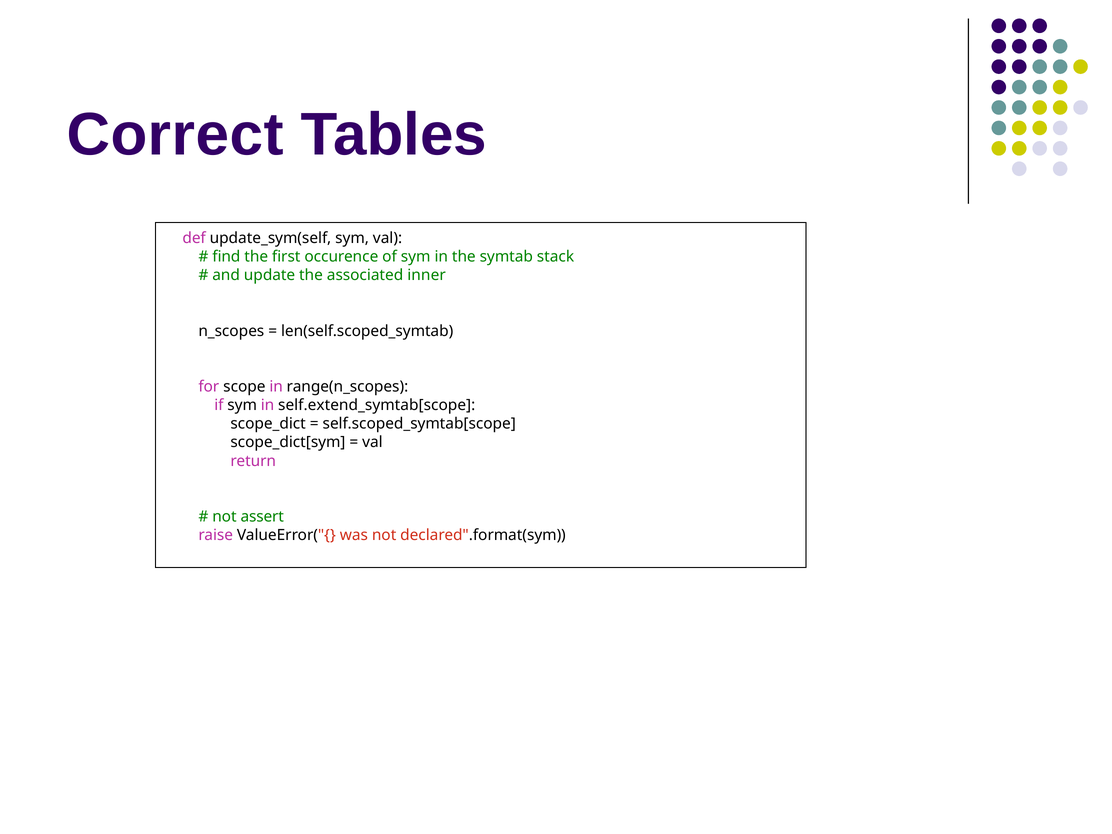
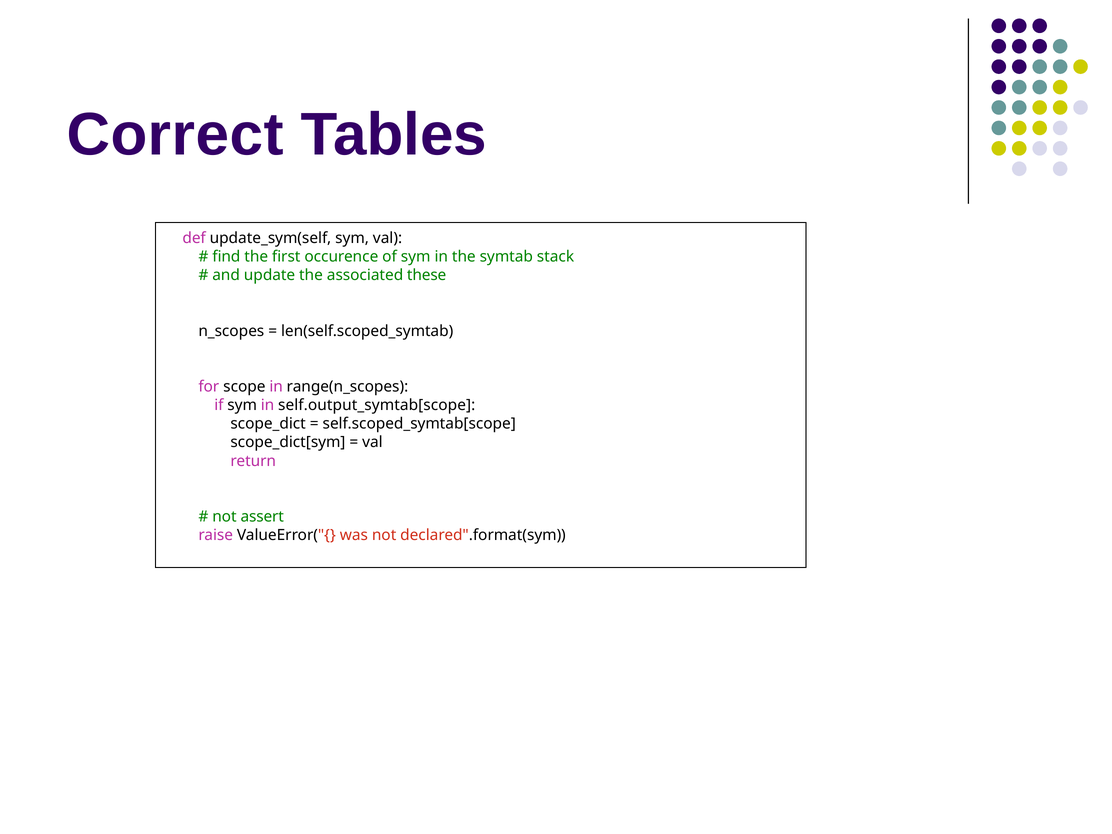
inner: inner -> these
self.extend_symtab[scope: self.extend_symtab[scope -> self.output_symtab[scope
